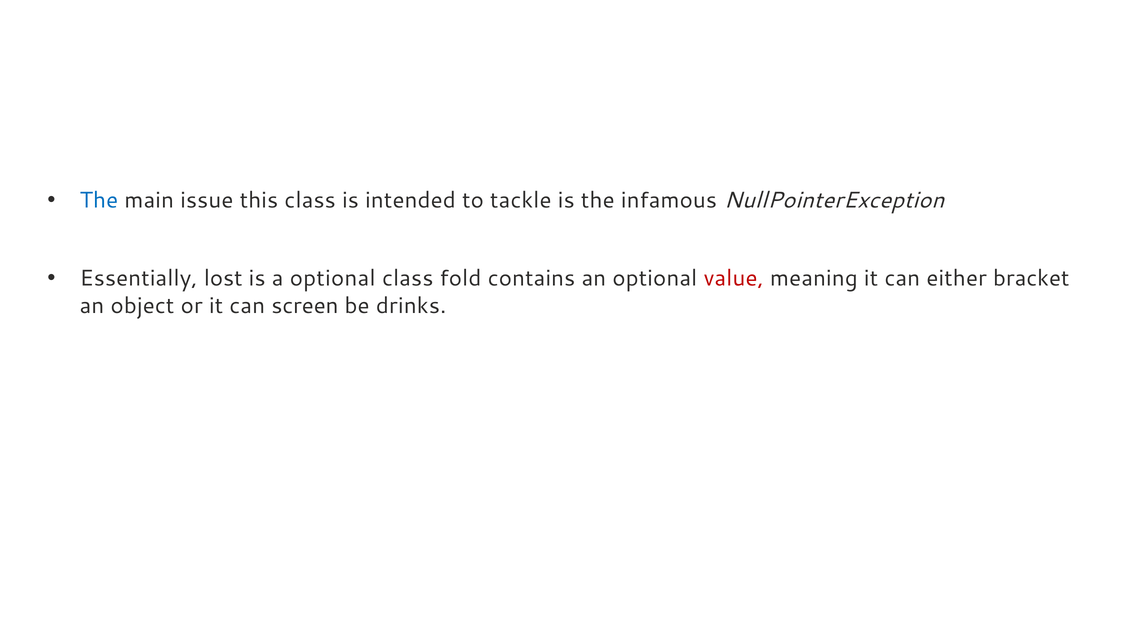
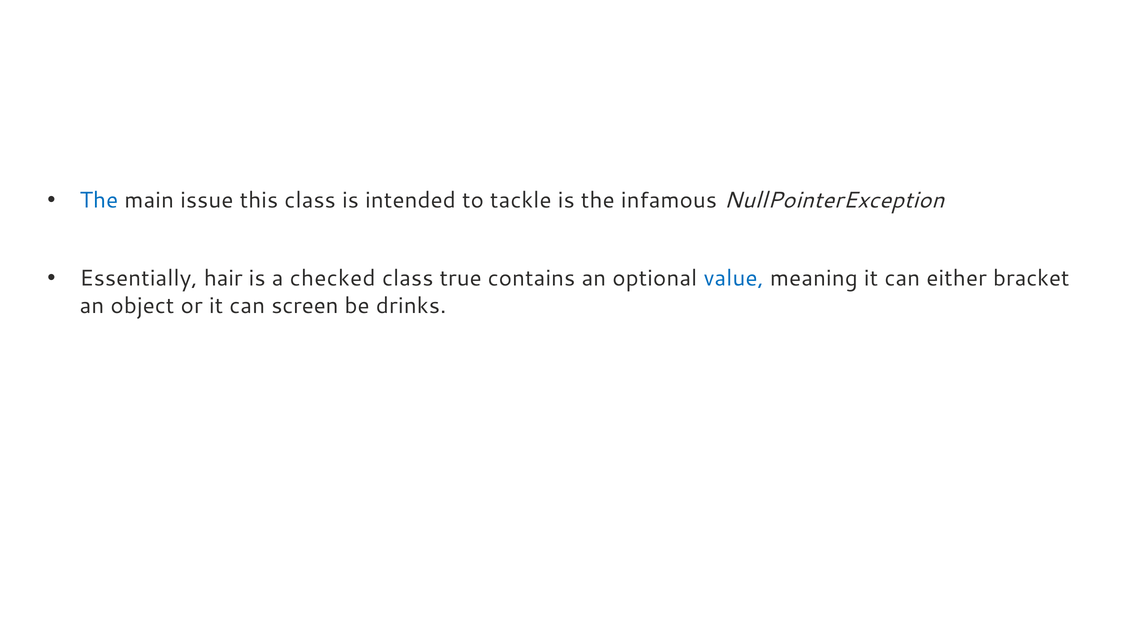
lost: lost -> hair
a optional: optional -> checked
fold: fold -> true
value colour: red -> blue
